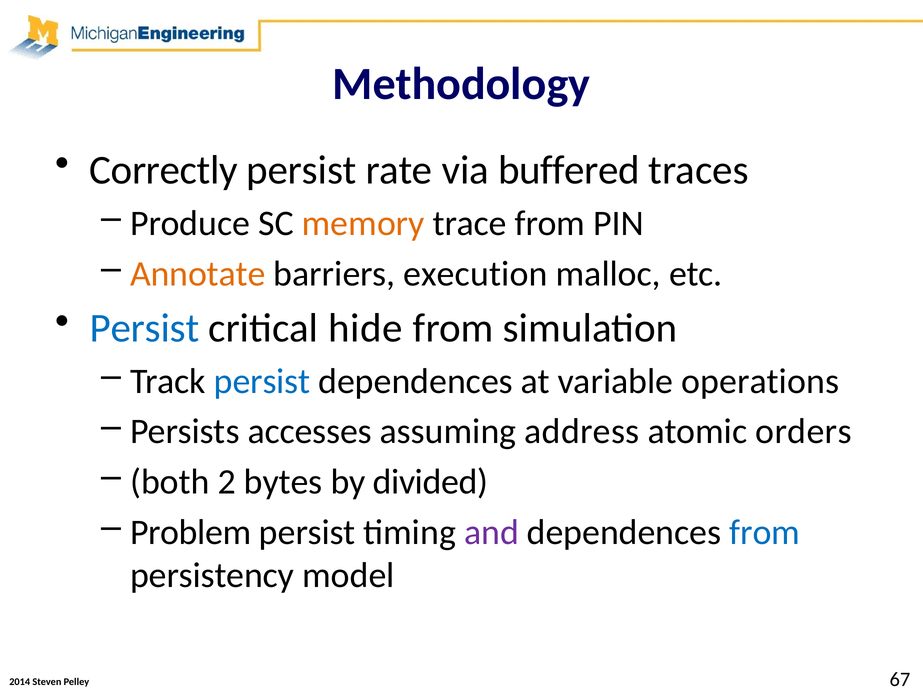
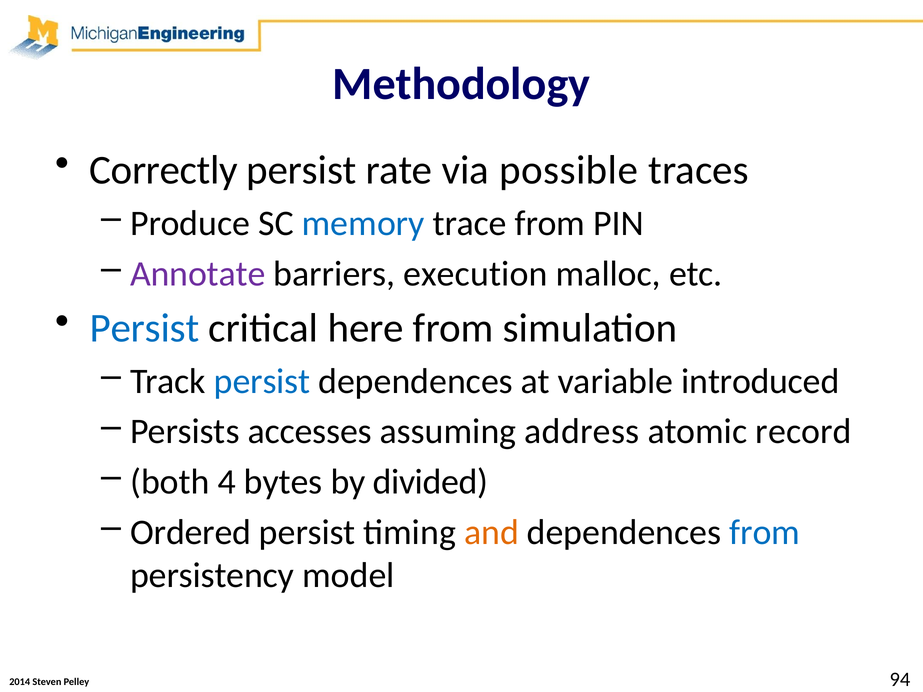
buffered: buffered -> possible
memory colour: orange -> blue
Annotate colour: orange -> purple
hide: hide -> here
operations: operations -> introduced
orders: orders -> record
2: 2 -> 4
Problem: Problem -> Ordered
and colour: purple -> orange
67: 67 -> 94
